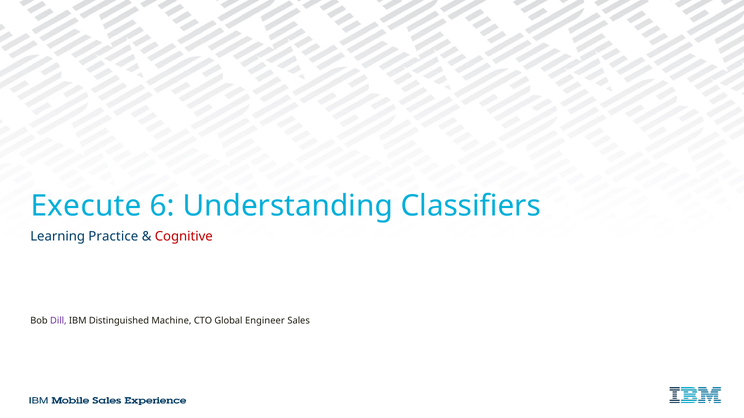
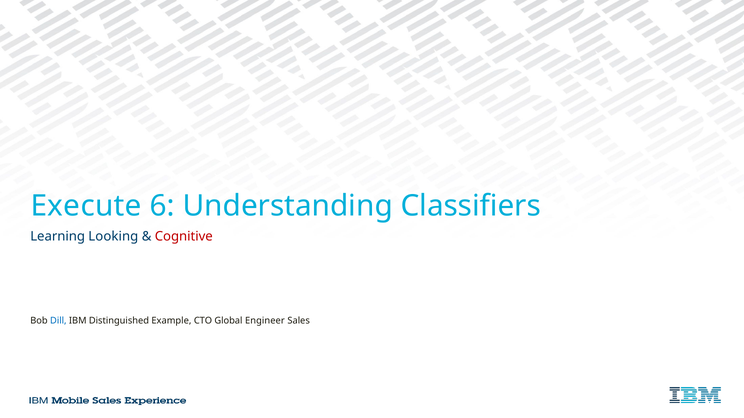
Practice: Practice -> Looking
Dill colour: purple -> blue
Machine: Machine -> Example
